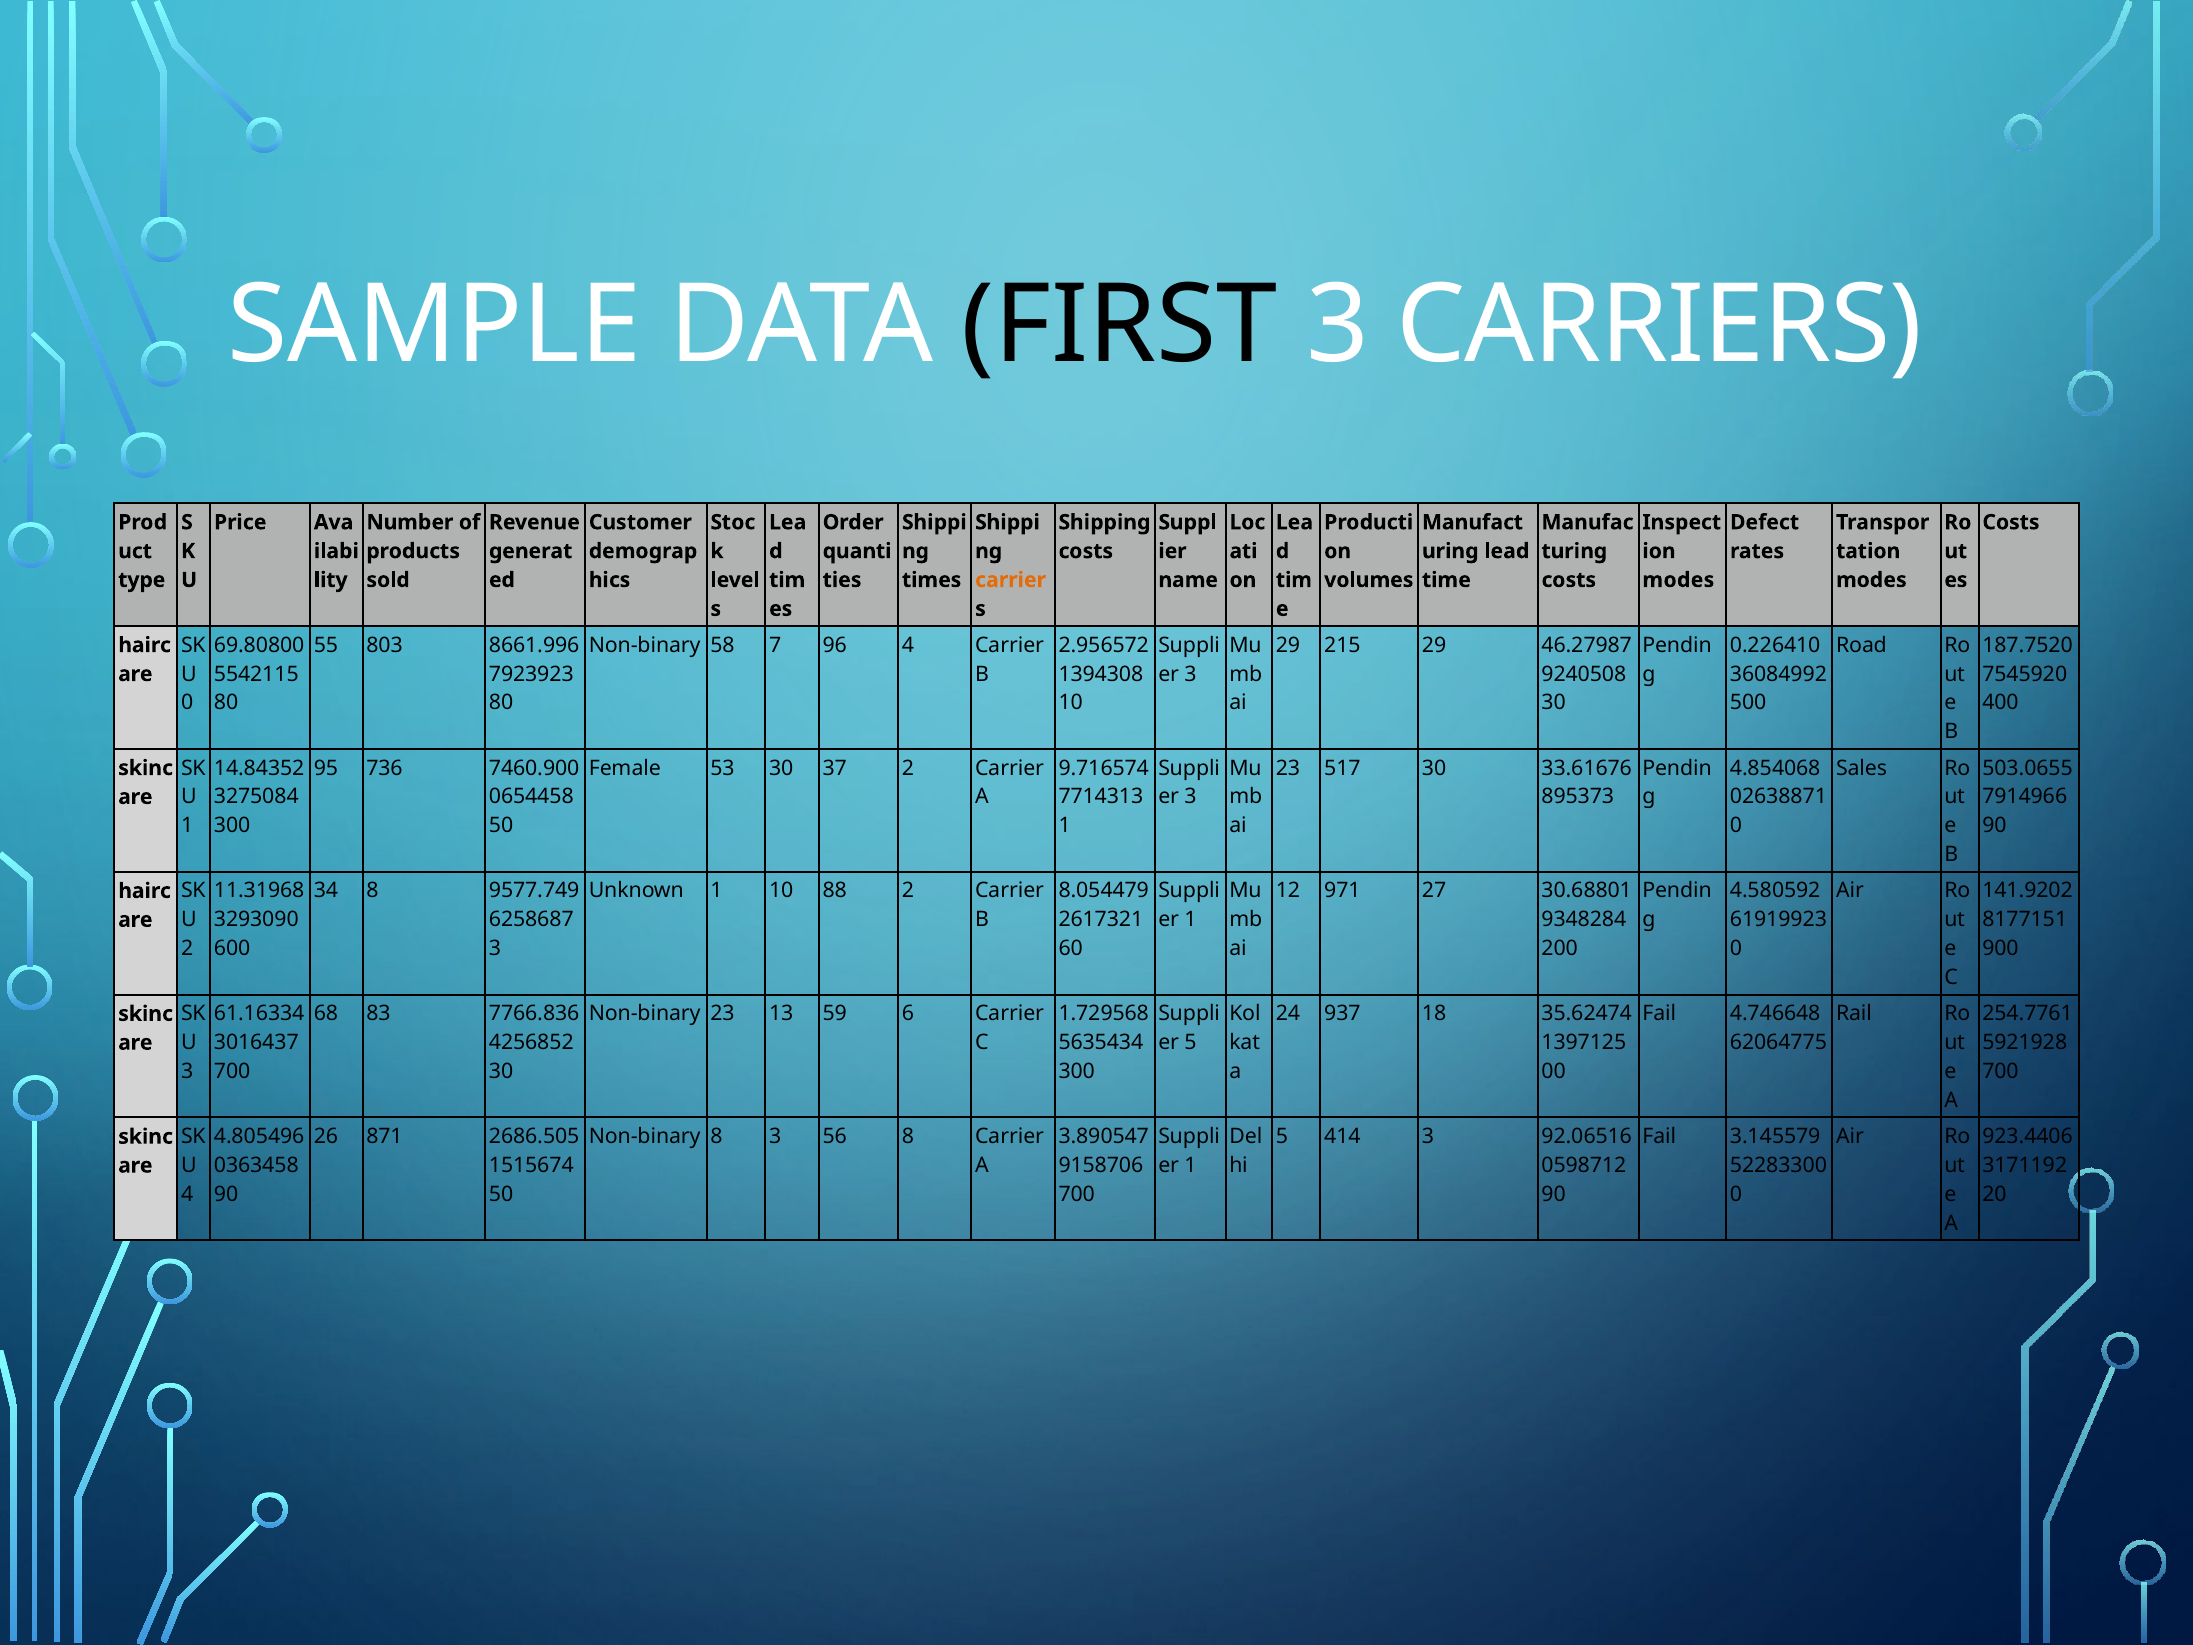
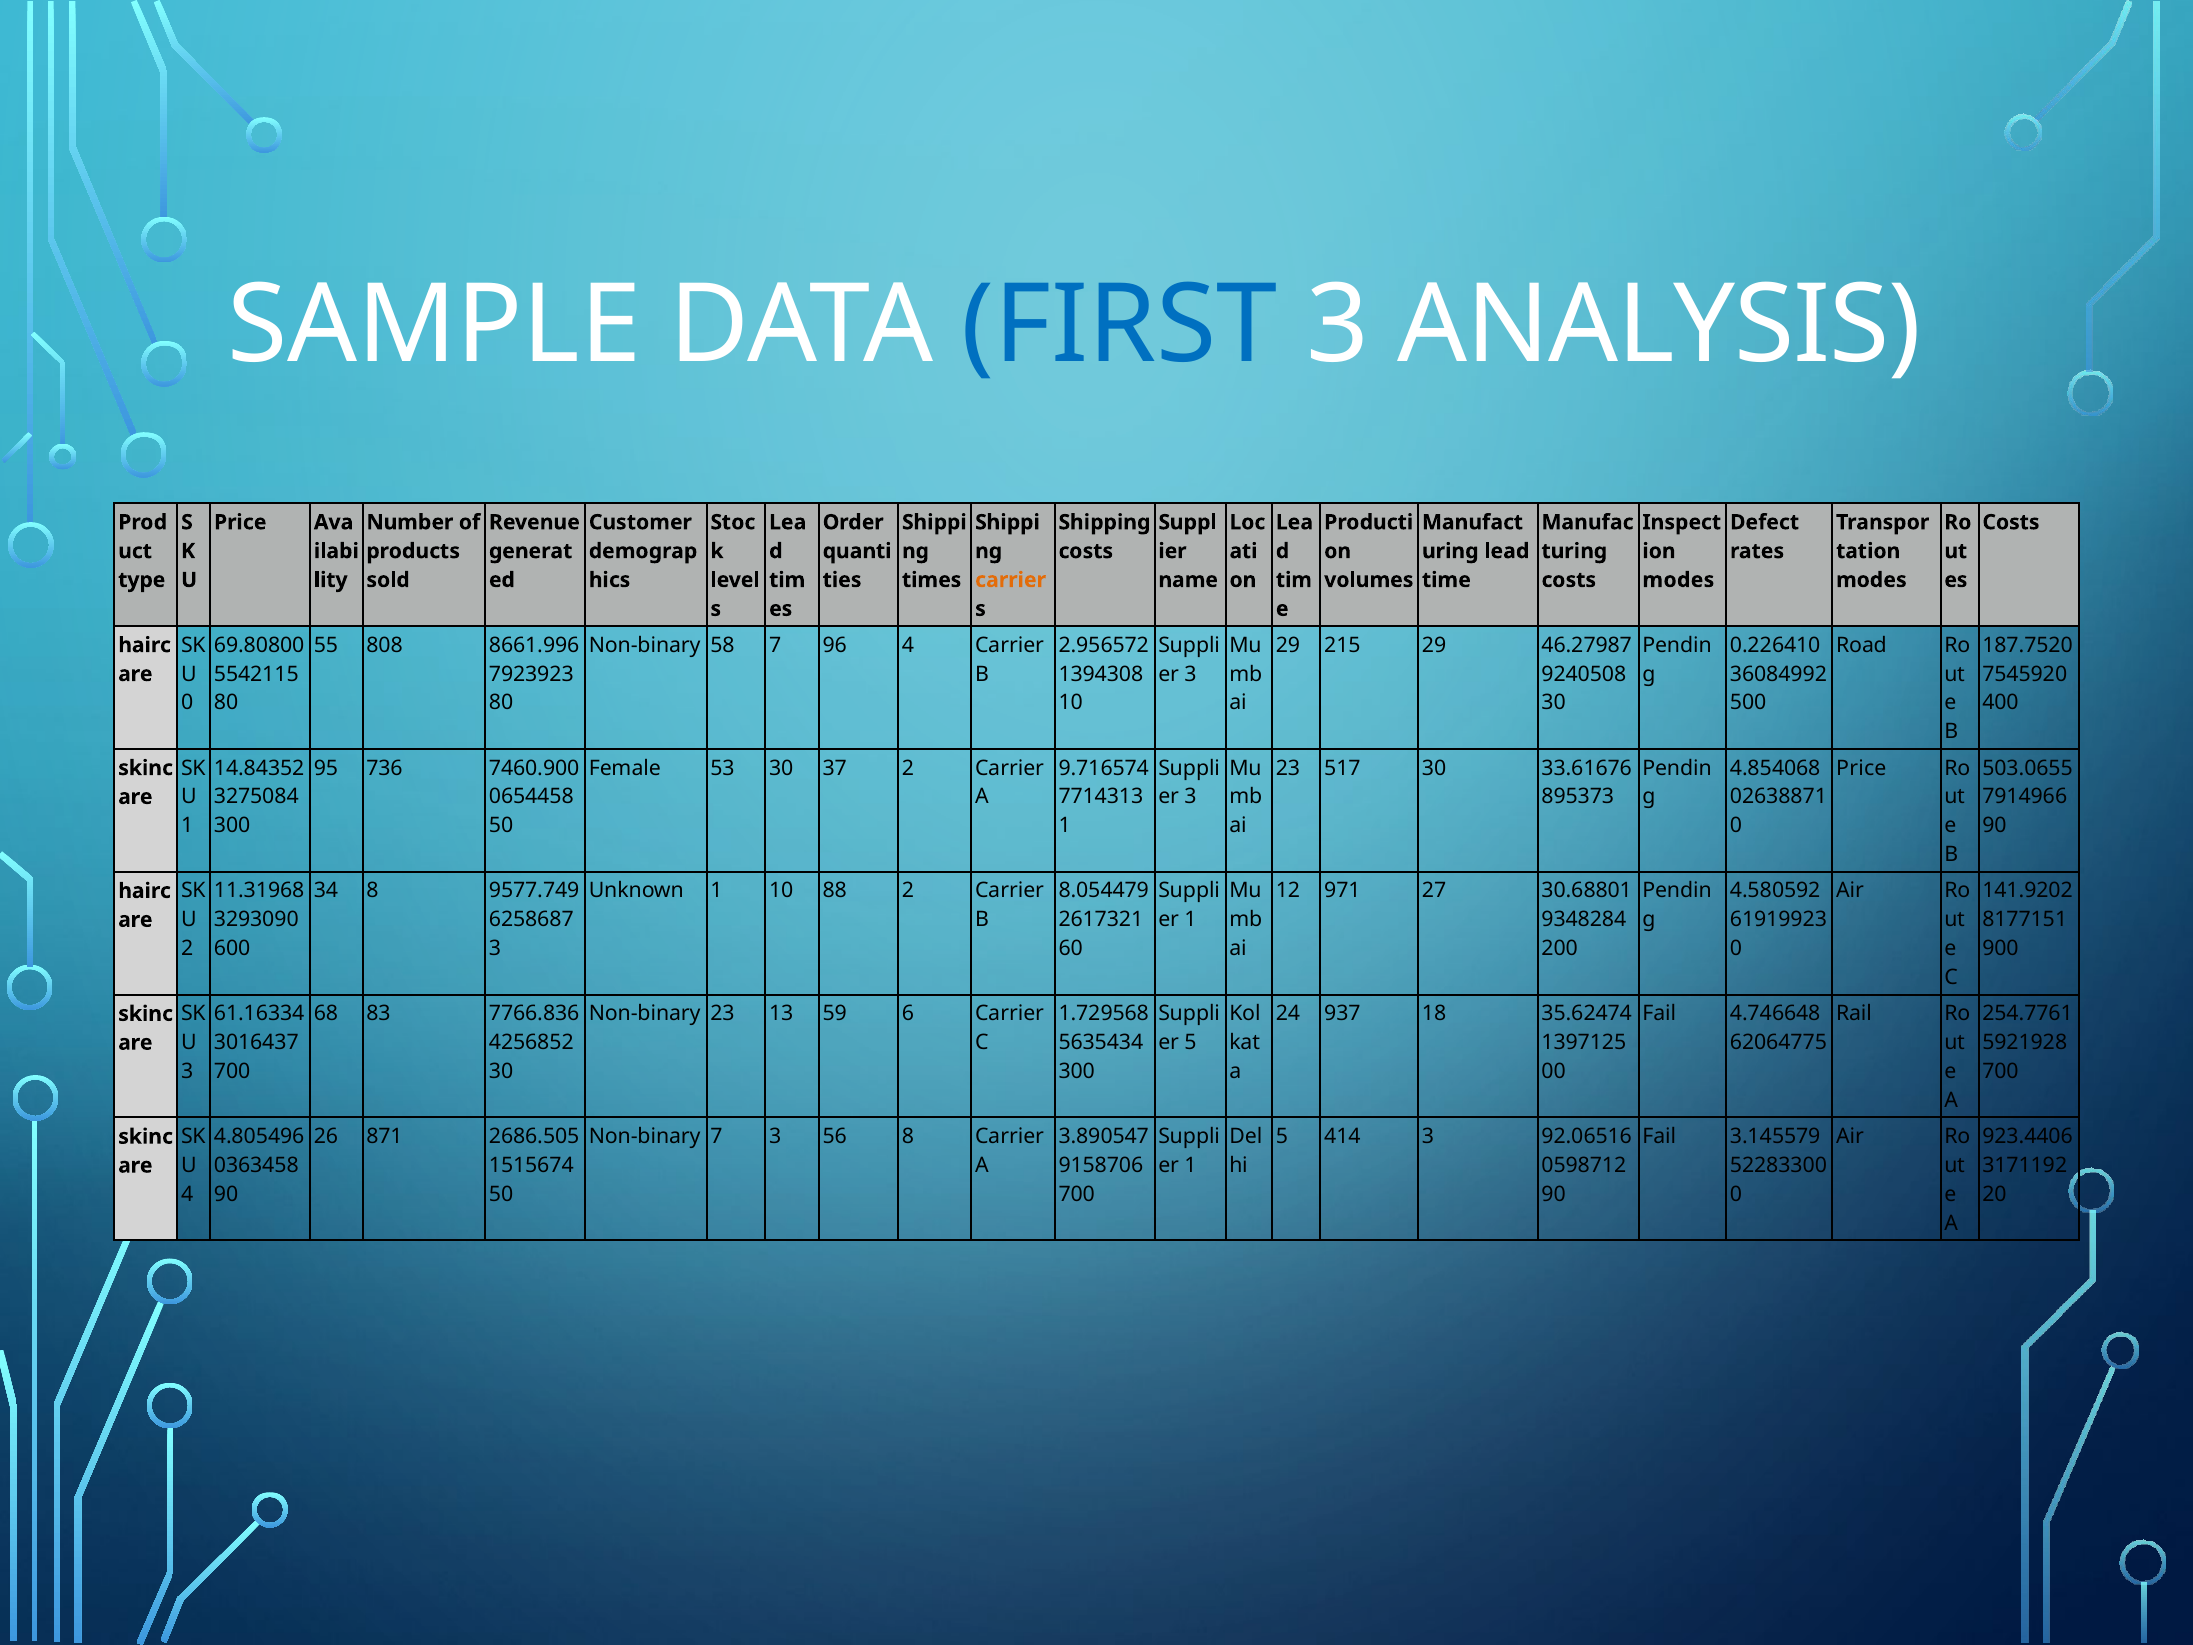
FIRST colour: black -> blue
CARRIERS: CARRIERS -> ANALYSIS
803: 803 -> 808
Sales at (1862, 768): Sales -> Price
Non-binary 8: 8 -> 7
